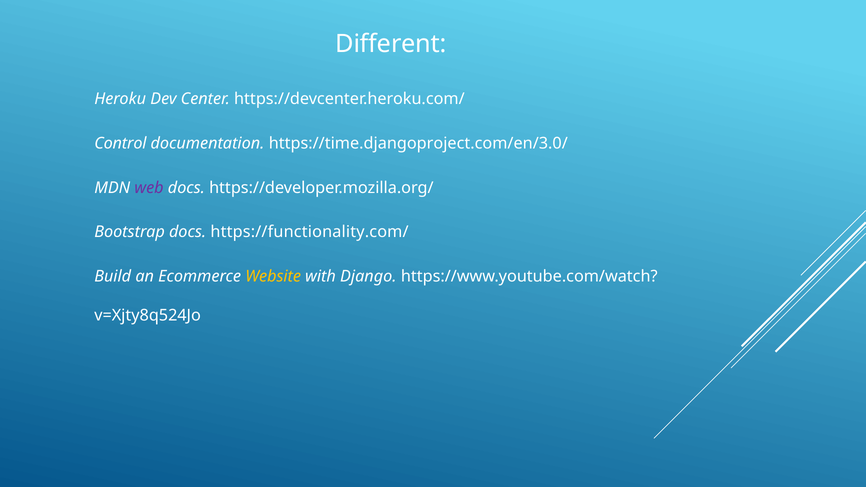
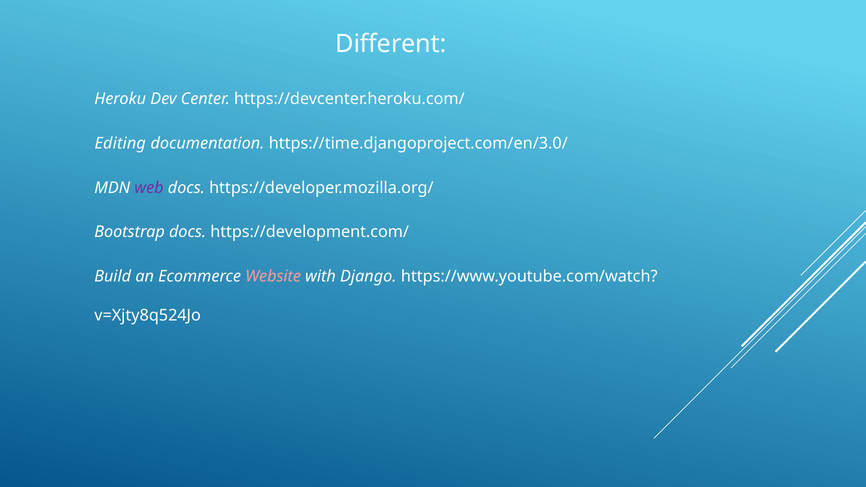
Control: Control -> Editing
https://functionality.com/: https://functionality.com/ -> https://development.com/
Website colour: yellow -> pink
